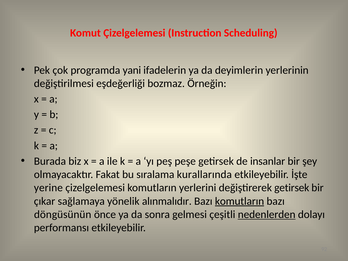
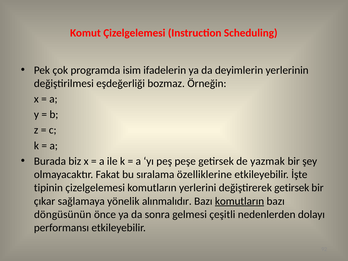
yani: yani -> isim
insanlar: insanlar -> yazmak
kurallarında: kurallarında -> özelliklerine
yerine: yerine -> tipinin
nedenlerden underline: present -> none
